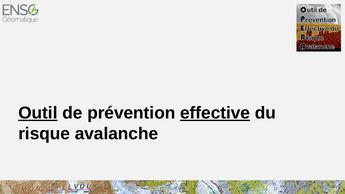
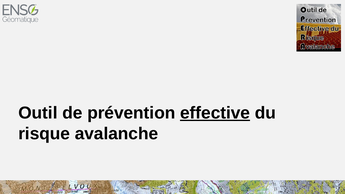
Outil underline: present -> none
